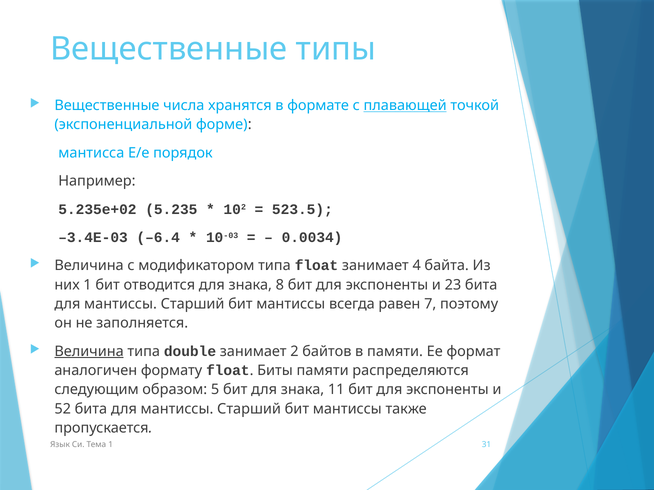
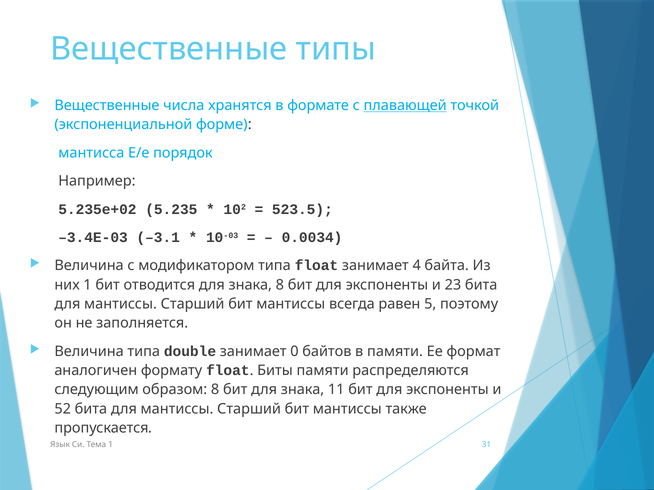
–6.4: –6.4 -> –3.1
7: 7 -> 5
Величина at (89, 352) underline: present -> none
2: 2 -> 0
образом 5: 5 -> 8
